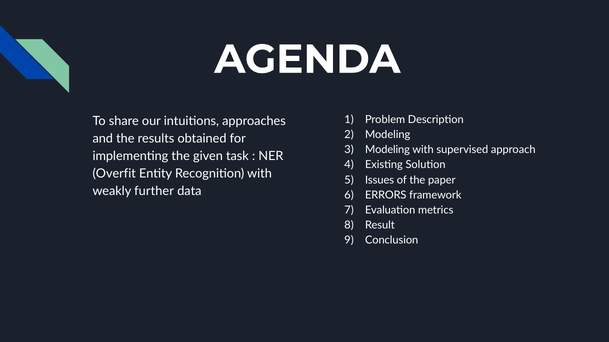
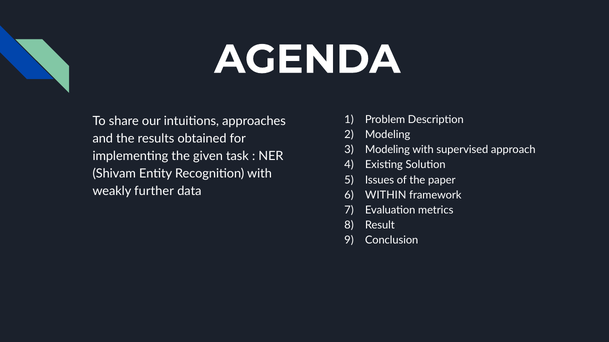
Overfit: Overfit -> Shivam
ERRORS: ERRORS -> WITHIN
